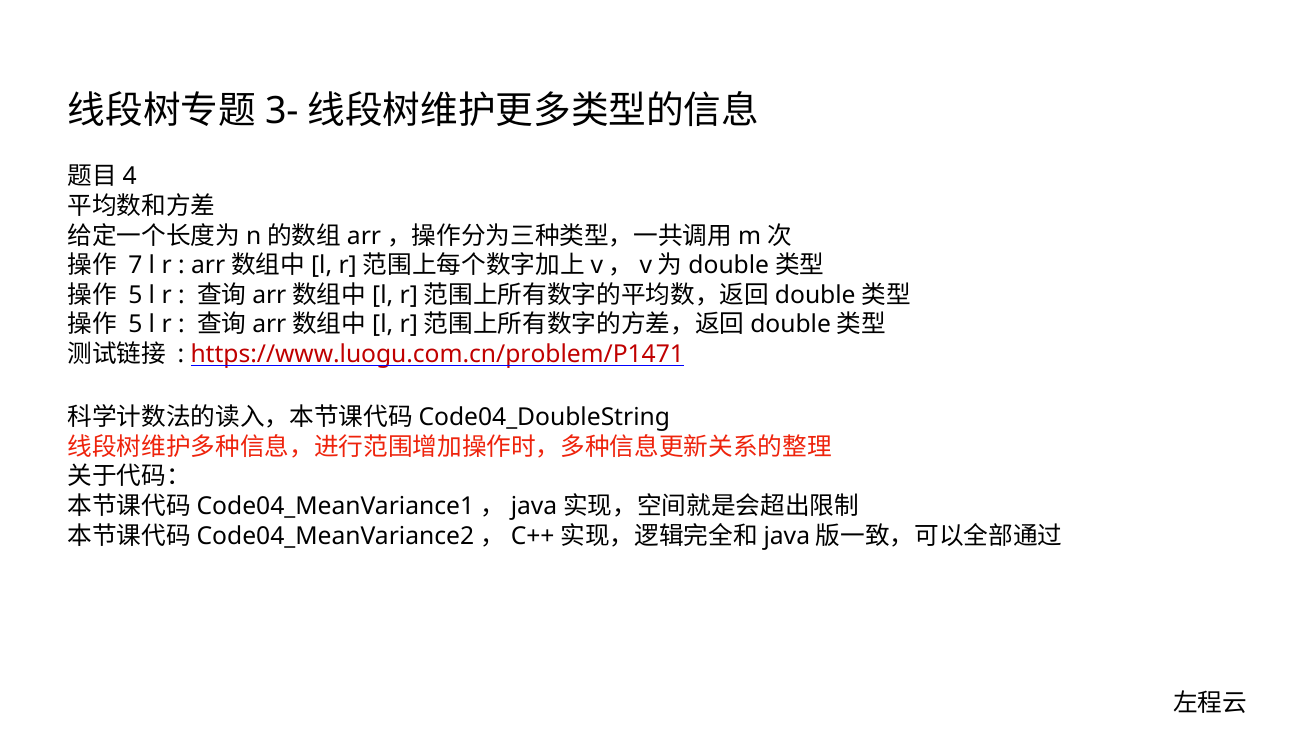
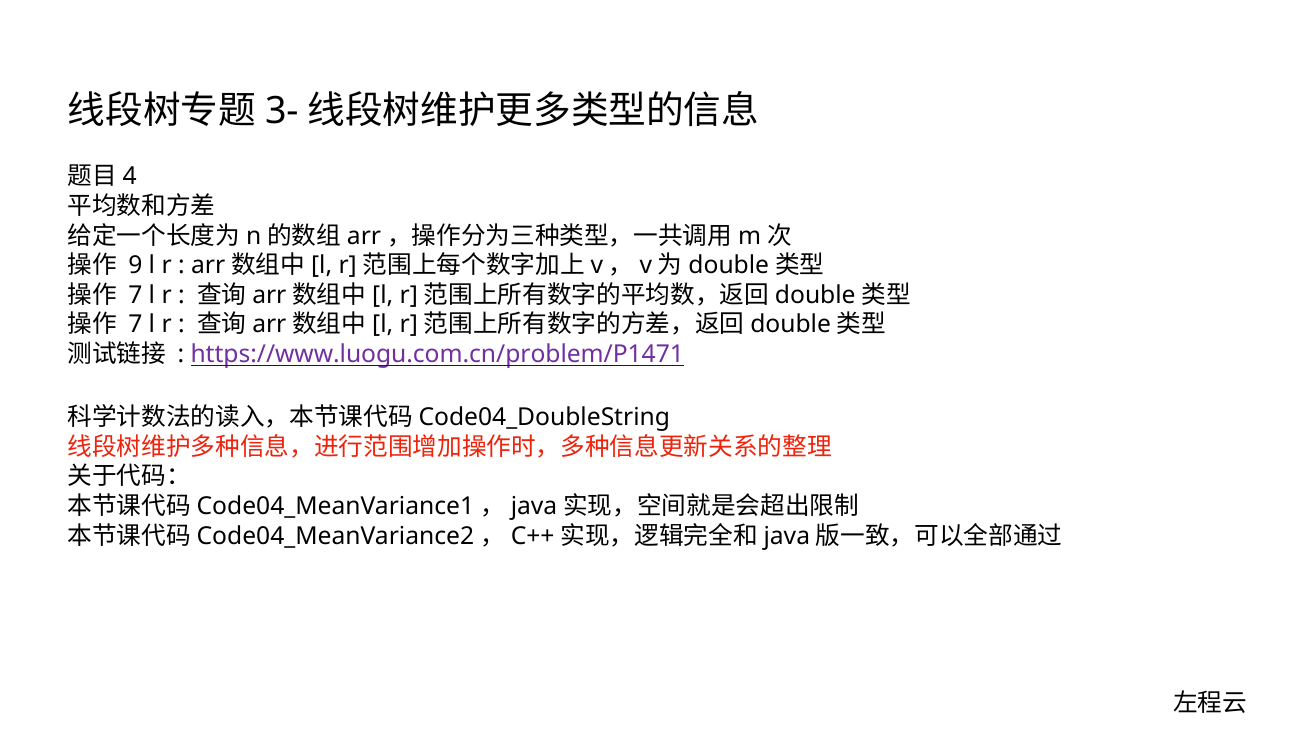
7: 7 -> 9
5 at (135, 295): 5 -> 7
5 at (135, 325): 5 -> 7
https://www.luogu.com.cn/problem/P1471 colour: red -> purple
